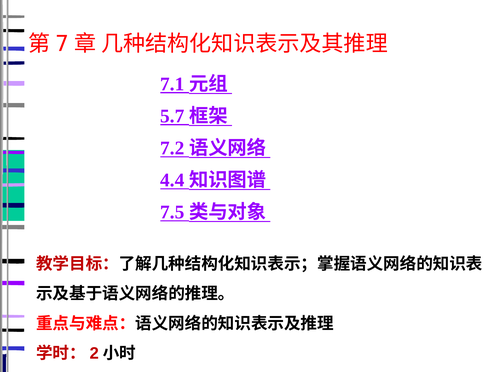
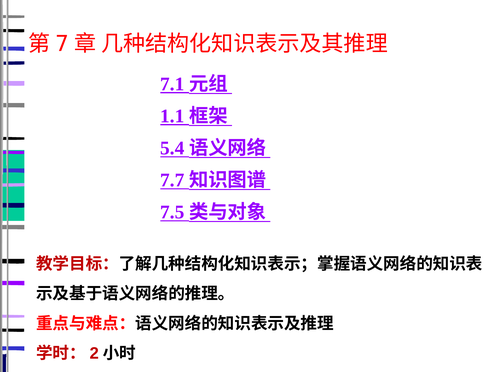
5.7: 5.7 -> 1.1
7.2: 7.2 -> 5.4
4.4: 4.4 -> 7.7
